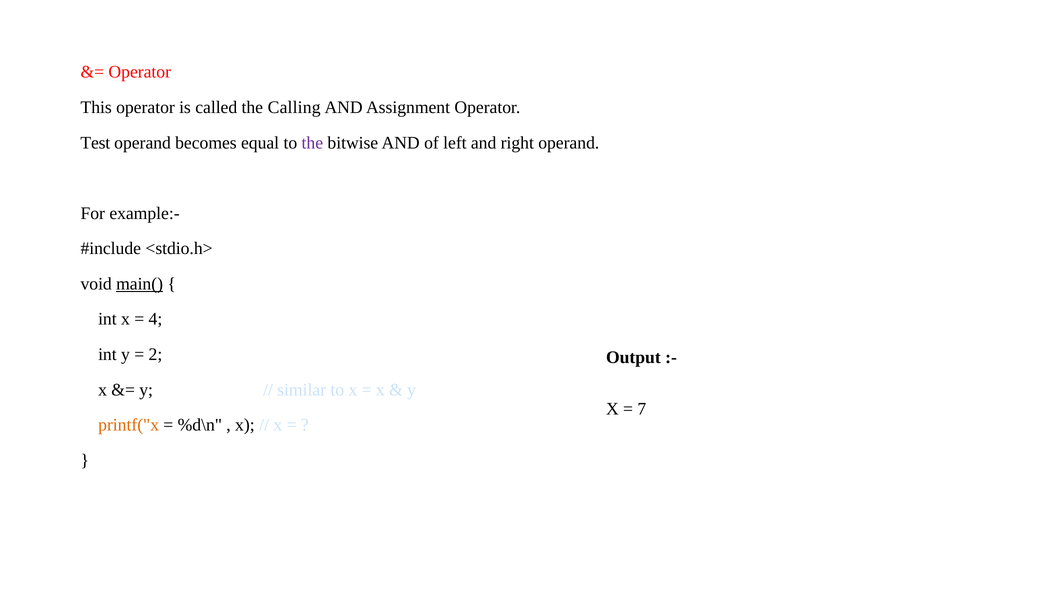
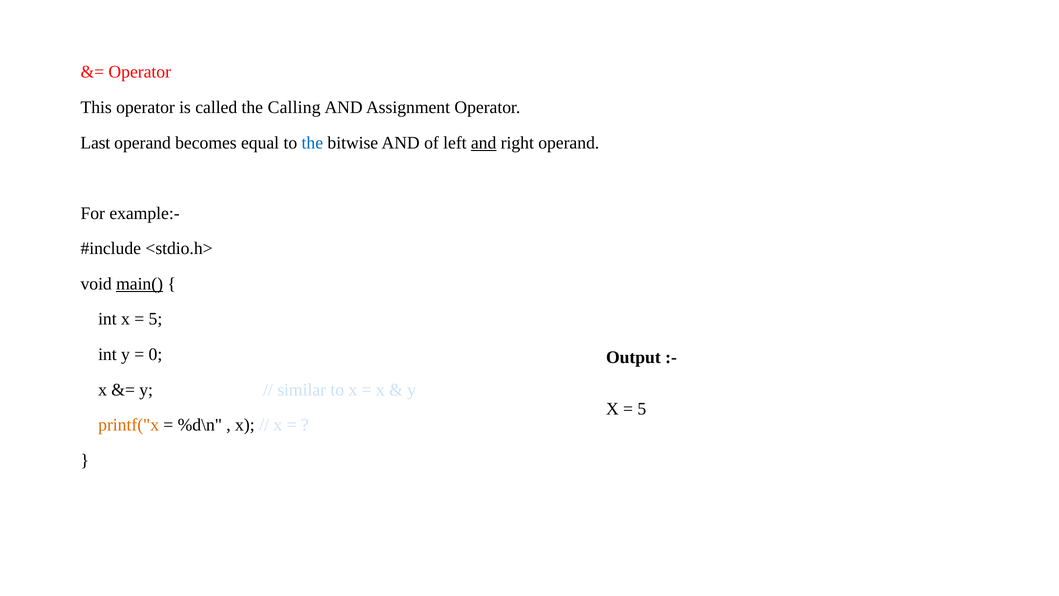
Test: Test -> Last
the at (312, 143) colour: purple -> blue
and at (484, 143) underline: none -> present
4 at (155, 319): 4 -> 5
2: 2 -> 0
7 at (642, 408): 7 -> 5
